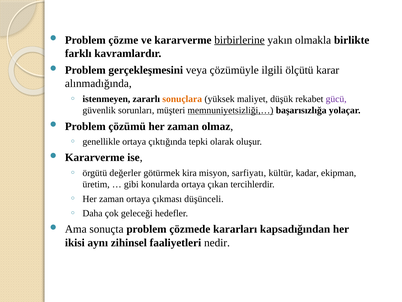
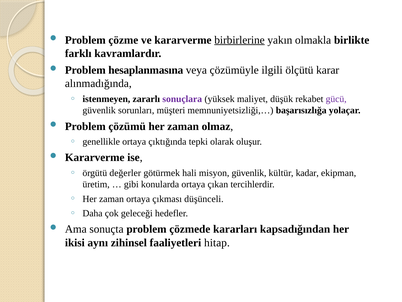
gerçekleşmesini: gerçekleşmesini -> hesaplanmasına
sonuçlara colour: orange -> purple
memnuniyetsizliği,… underline: present -> none
kira: kira -> hali
misyon sarfiyatı: sarfiyatı -> güvenlik
nedir: nedir -> hitap
